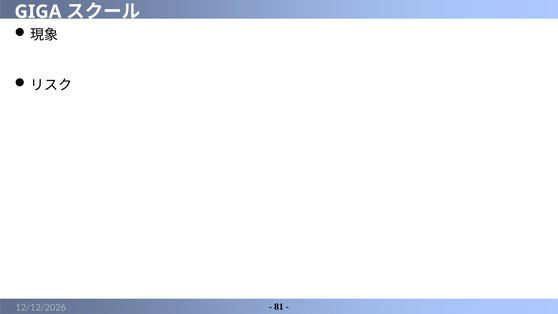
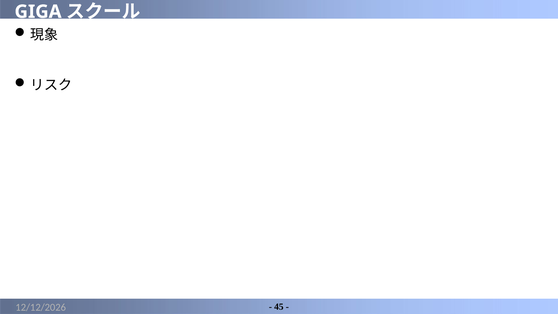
81: 81 -> 45
